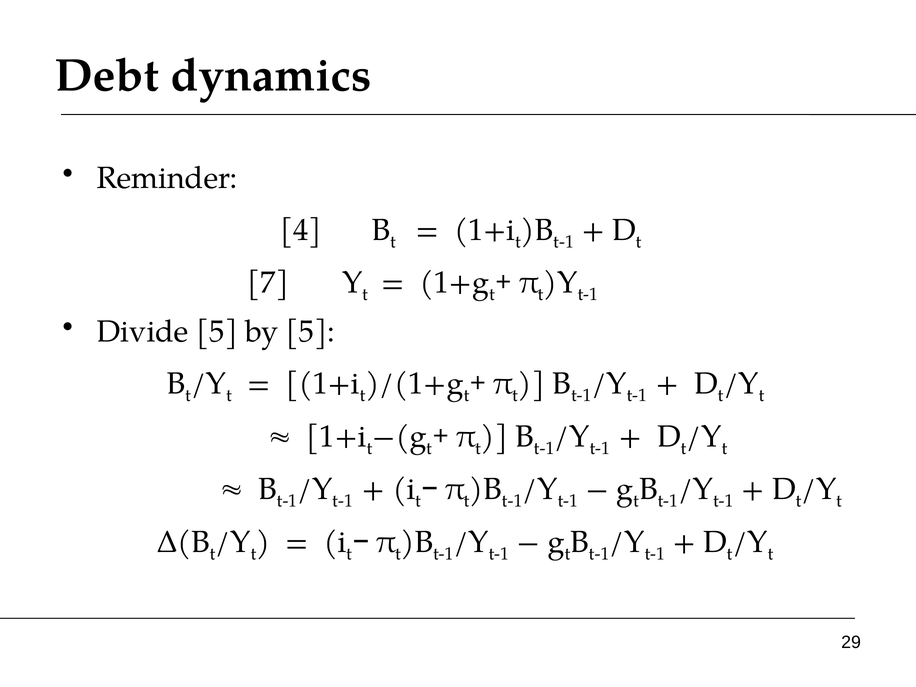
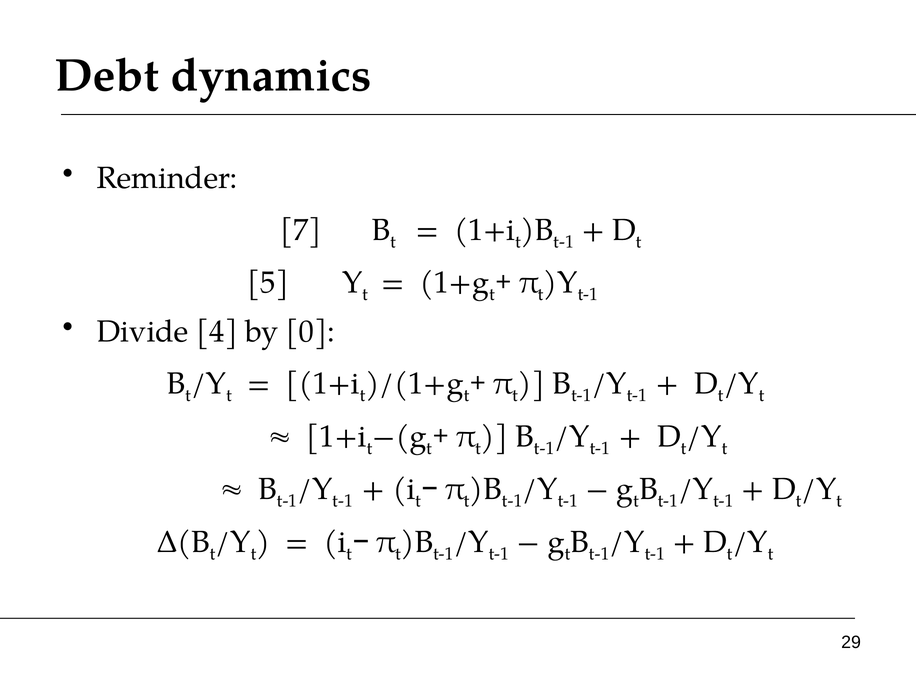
4: 4 -> 7
7: 7 -> 5
Divide 5: 5 -> 4
by 5: 5 -> 0
